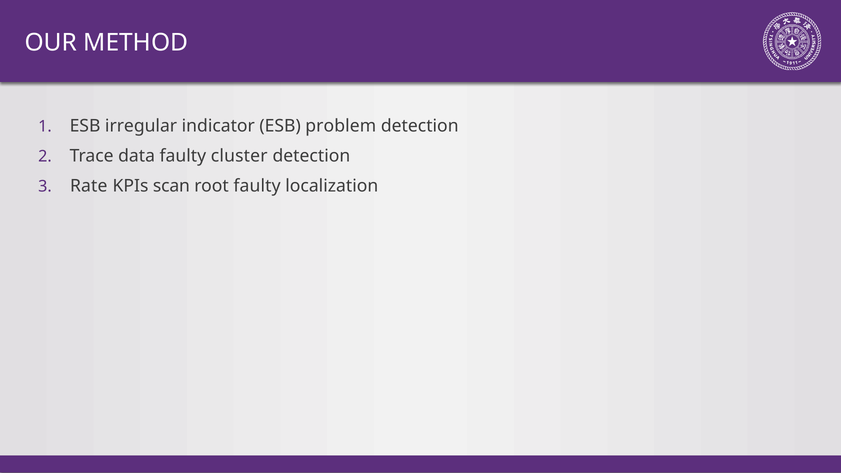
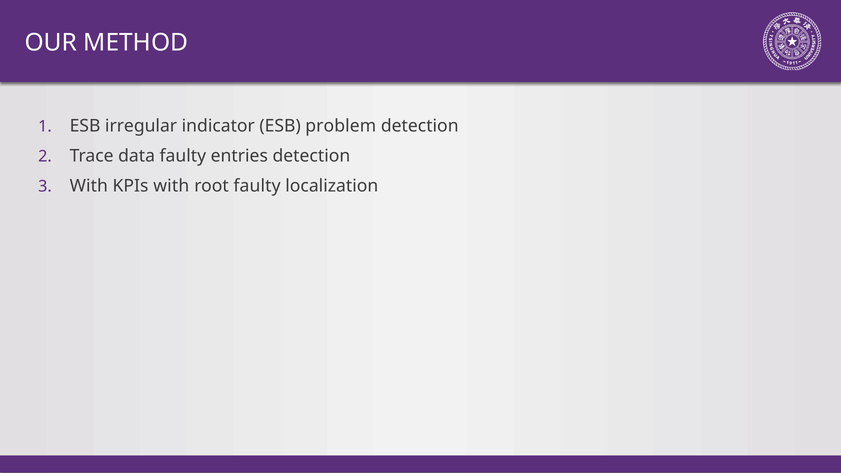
cluster: cluster -> entries
Rate at (89, 186): Rate -> With
KPIs scan: scan -> with
